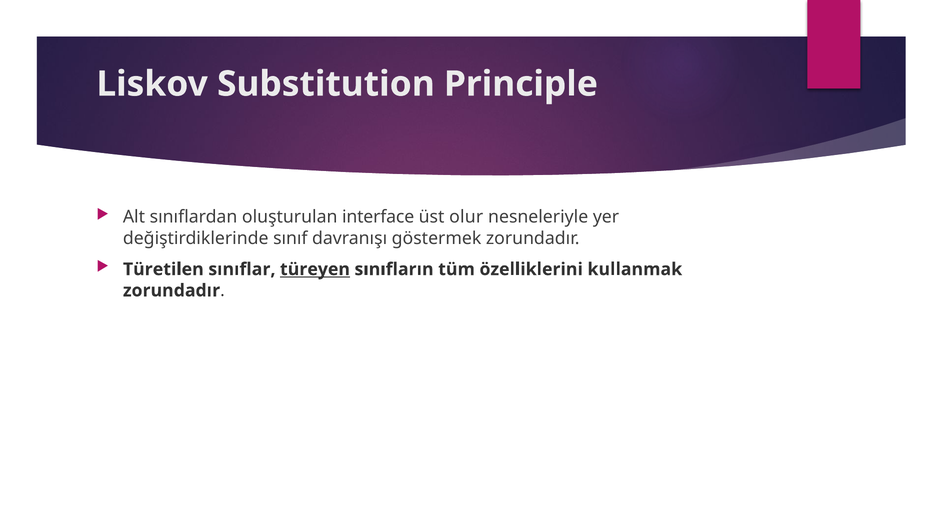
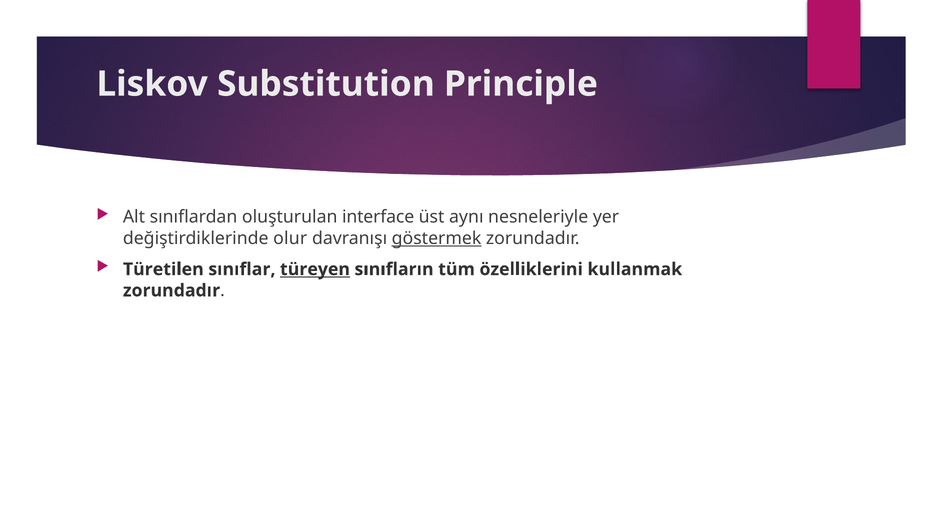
olur: olur -> aynı
sınıf: sınıf -> olur
göstermek underline: none -> present
